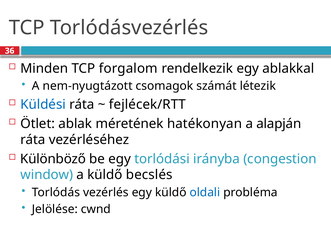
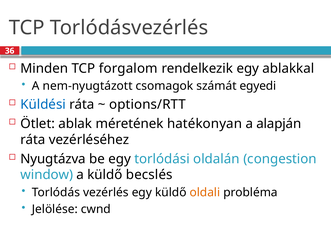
létezik: létezik -> egyedi
fejlécek/RTT: fejlécek/RTT -> options/RTT
Különböző: Különböző -> Nyugtázva
irányba: irányba -> oldalán
oldali colour: blue -> orange
